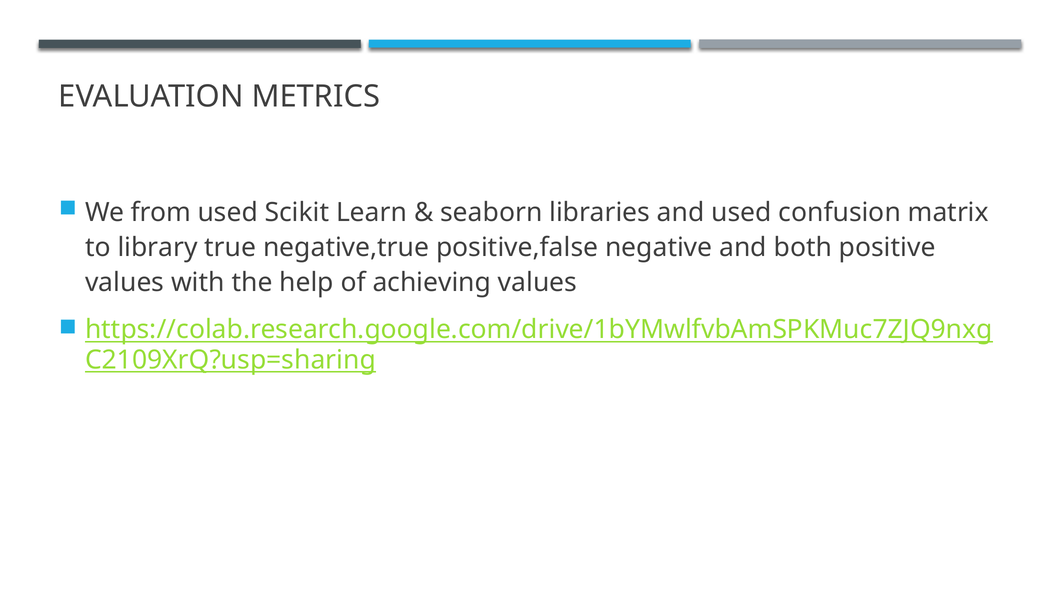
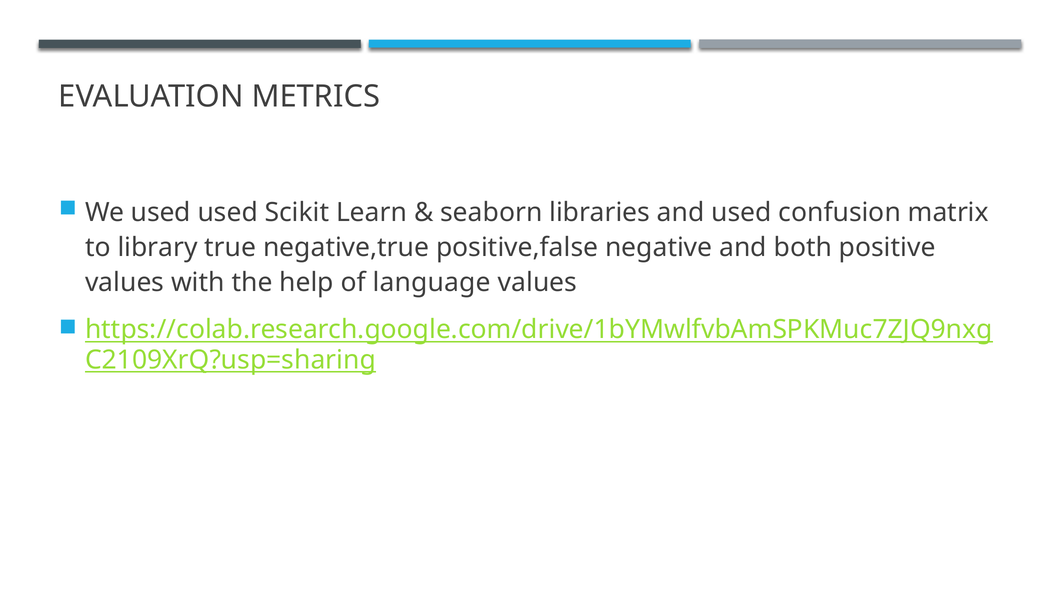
We from: from -> used
achieving: achieving -> language
